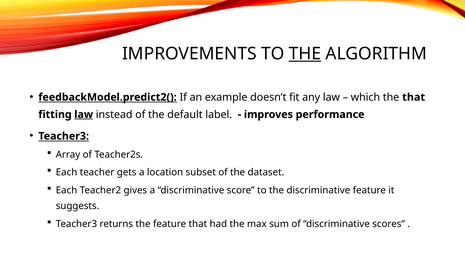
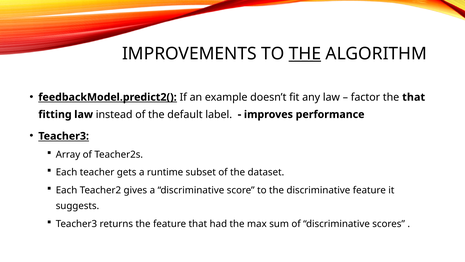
which: which -> factor
law at (84, 114) underline: present -> none
location: location -> runtime
